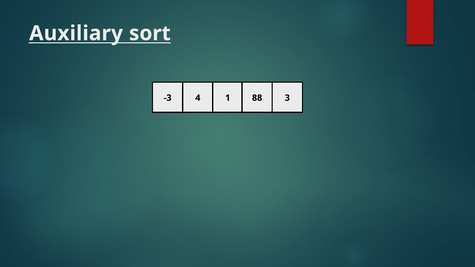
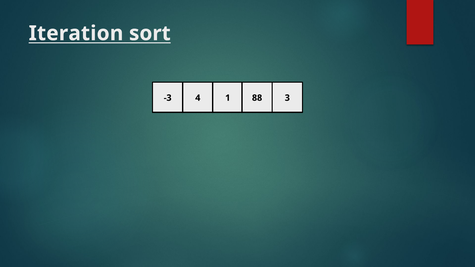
Auxiliary: Auxiliary -> Iteration
